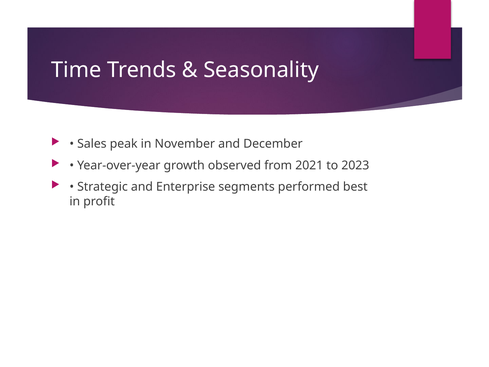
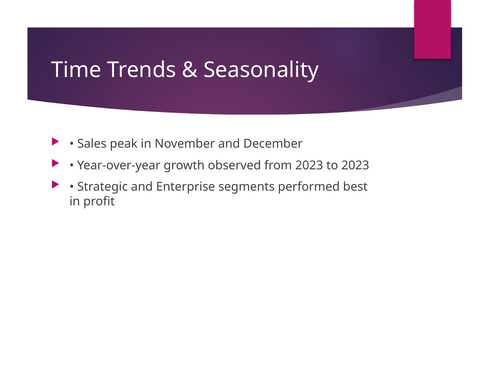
from 2021: 2021 -> 2023
